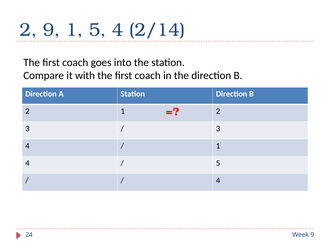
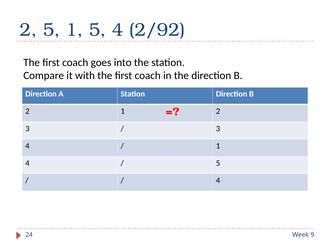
2 9: 9 -> 5
2/14: 2/14 -> 2/92
